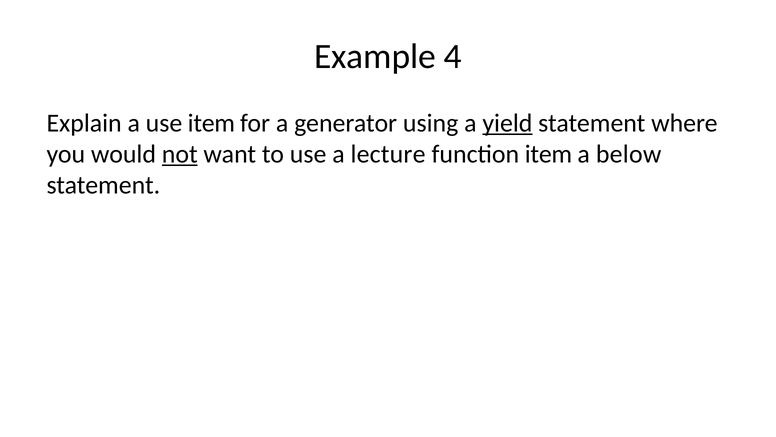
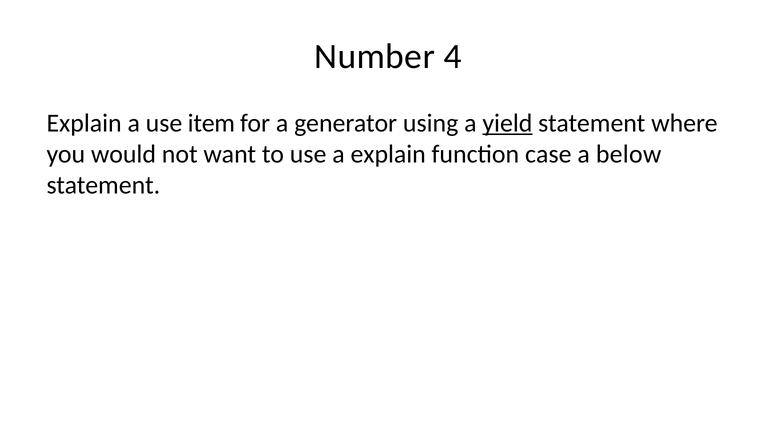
Example: Example -> Number
not underline: present -> none
a lecture: lecture -> explain
function item: item -> case
